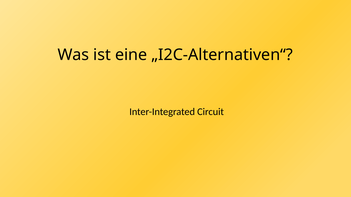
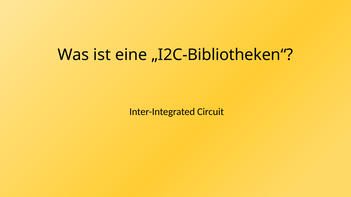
„I2C-Alternativen“: „I2C-Alternativen“ -> „I2C-Bibliotheken“
